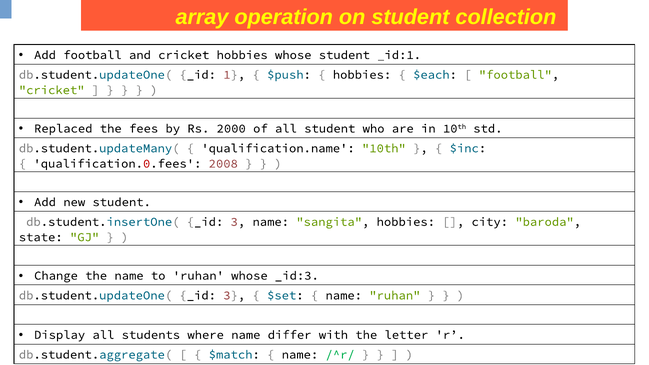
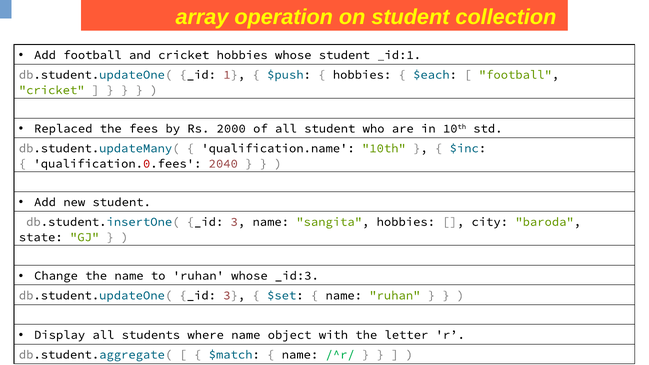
2008: 2008 -> 2040
differ: differ -> object
